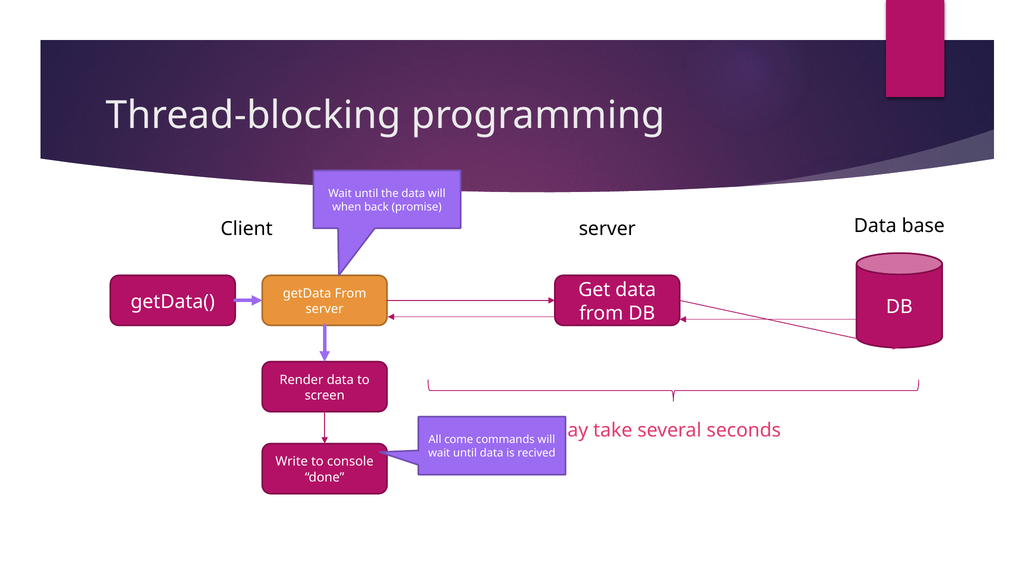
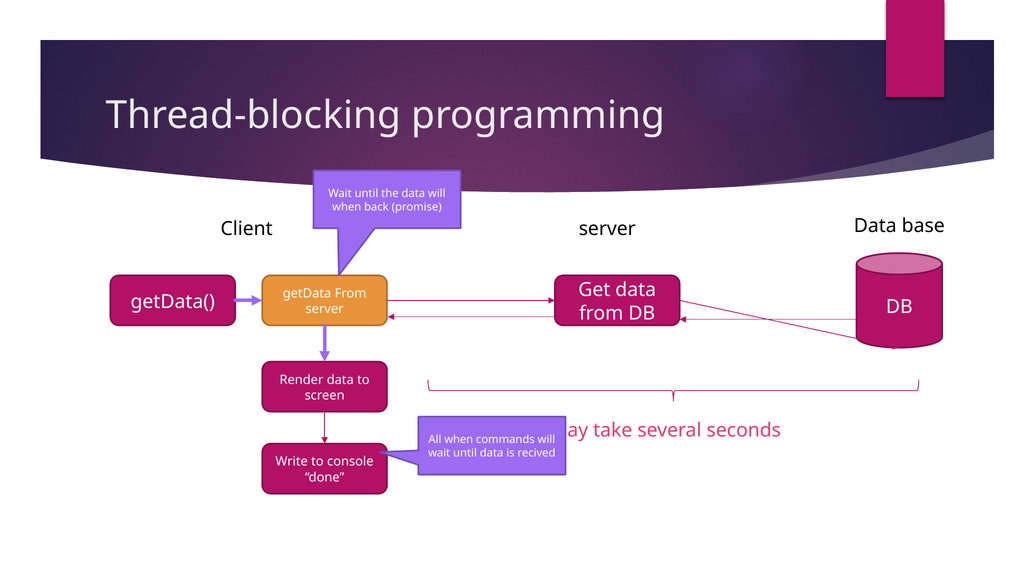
All come: come -> when
